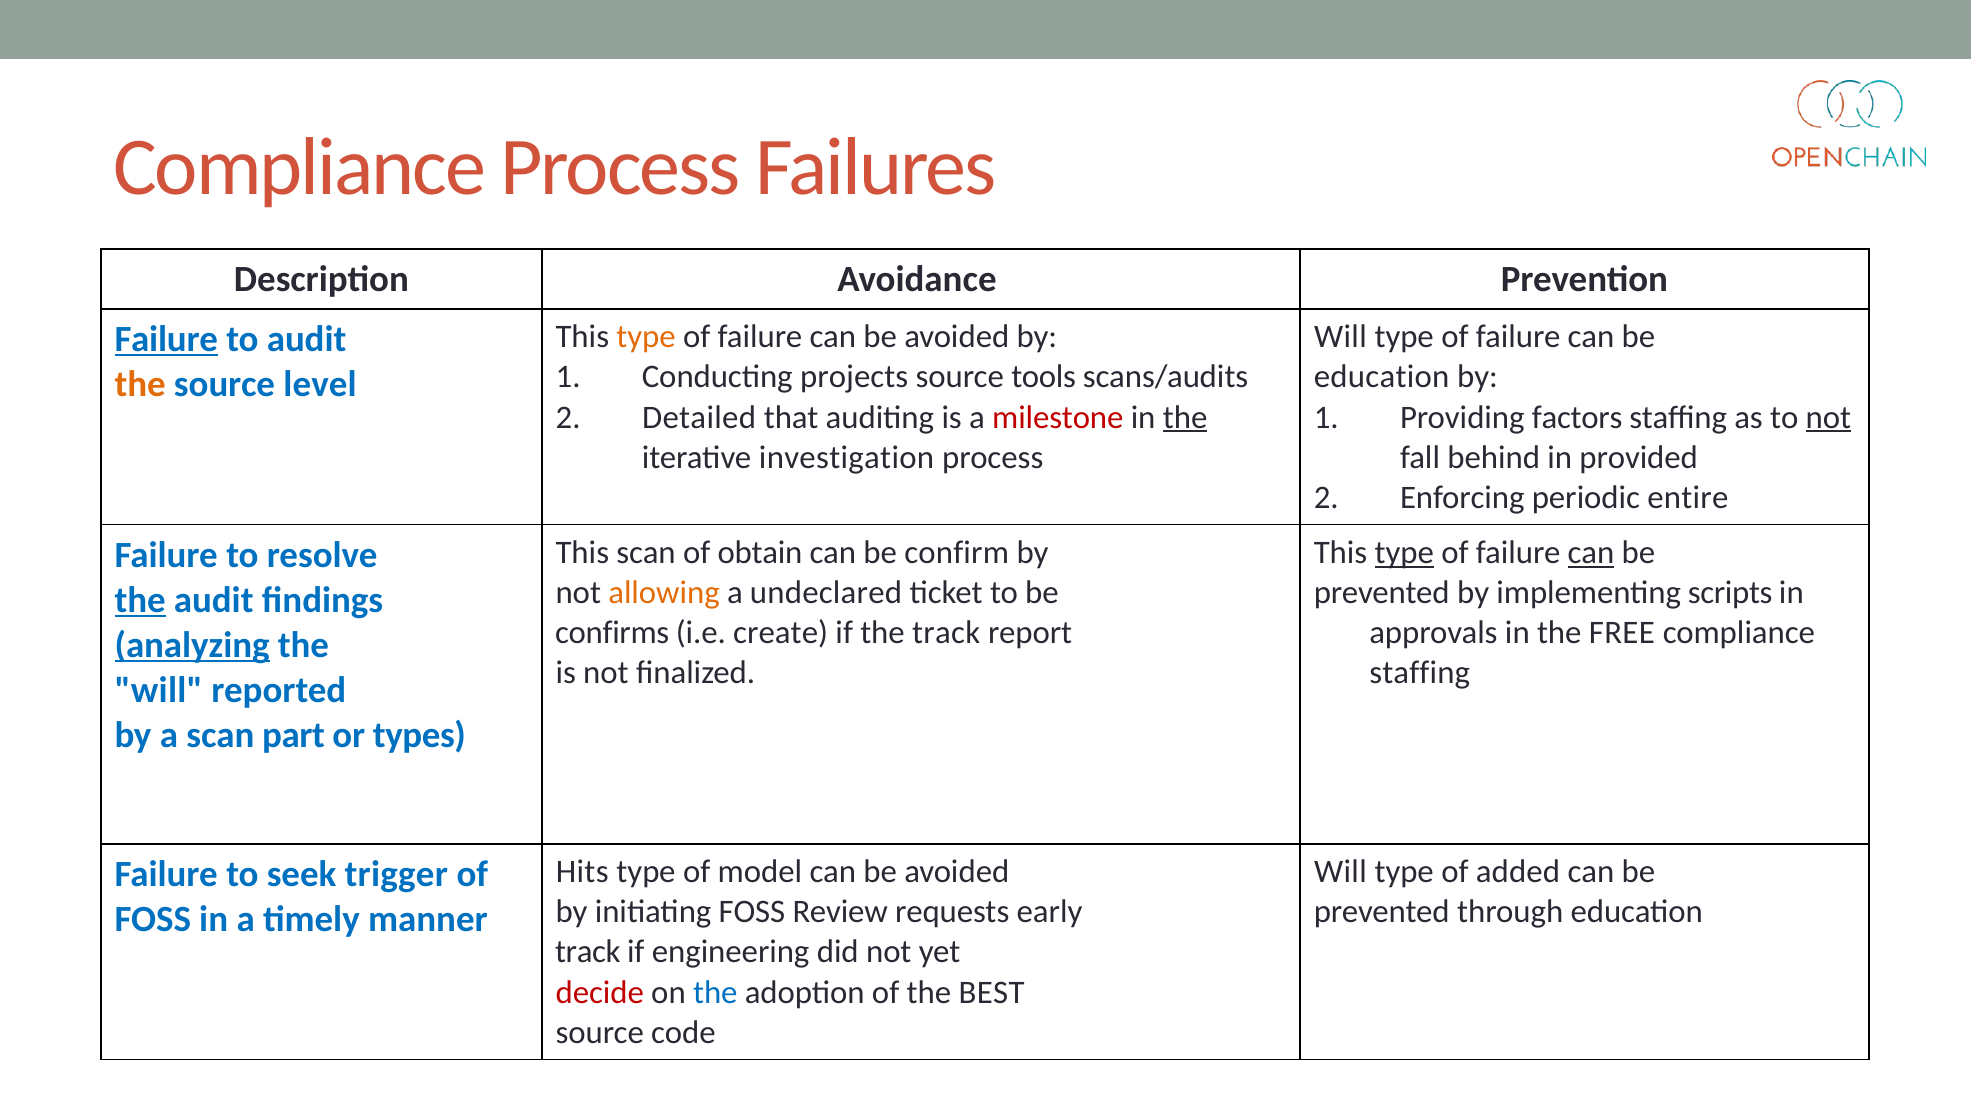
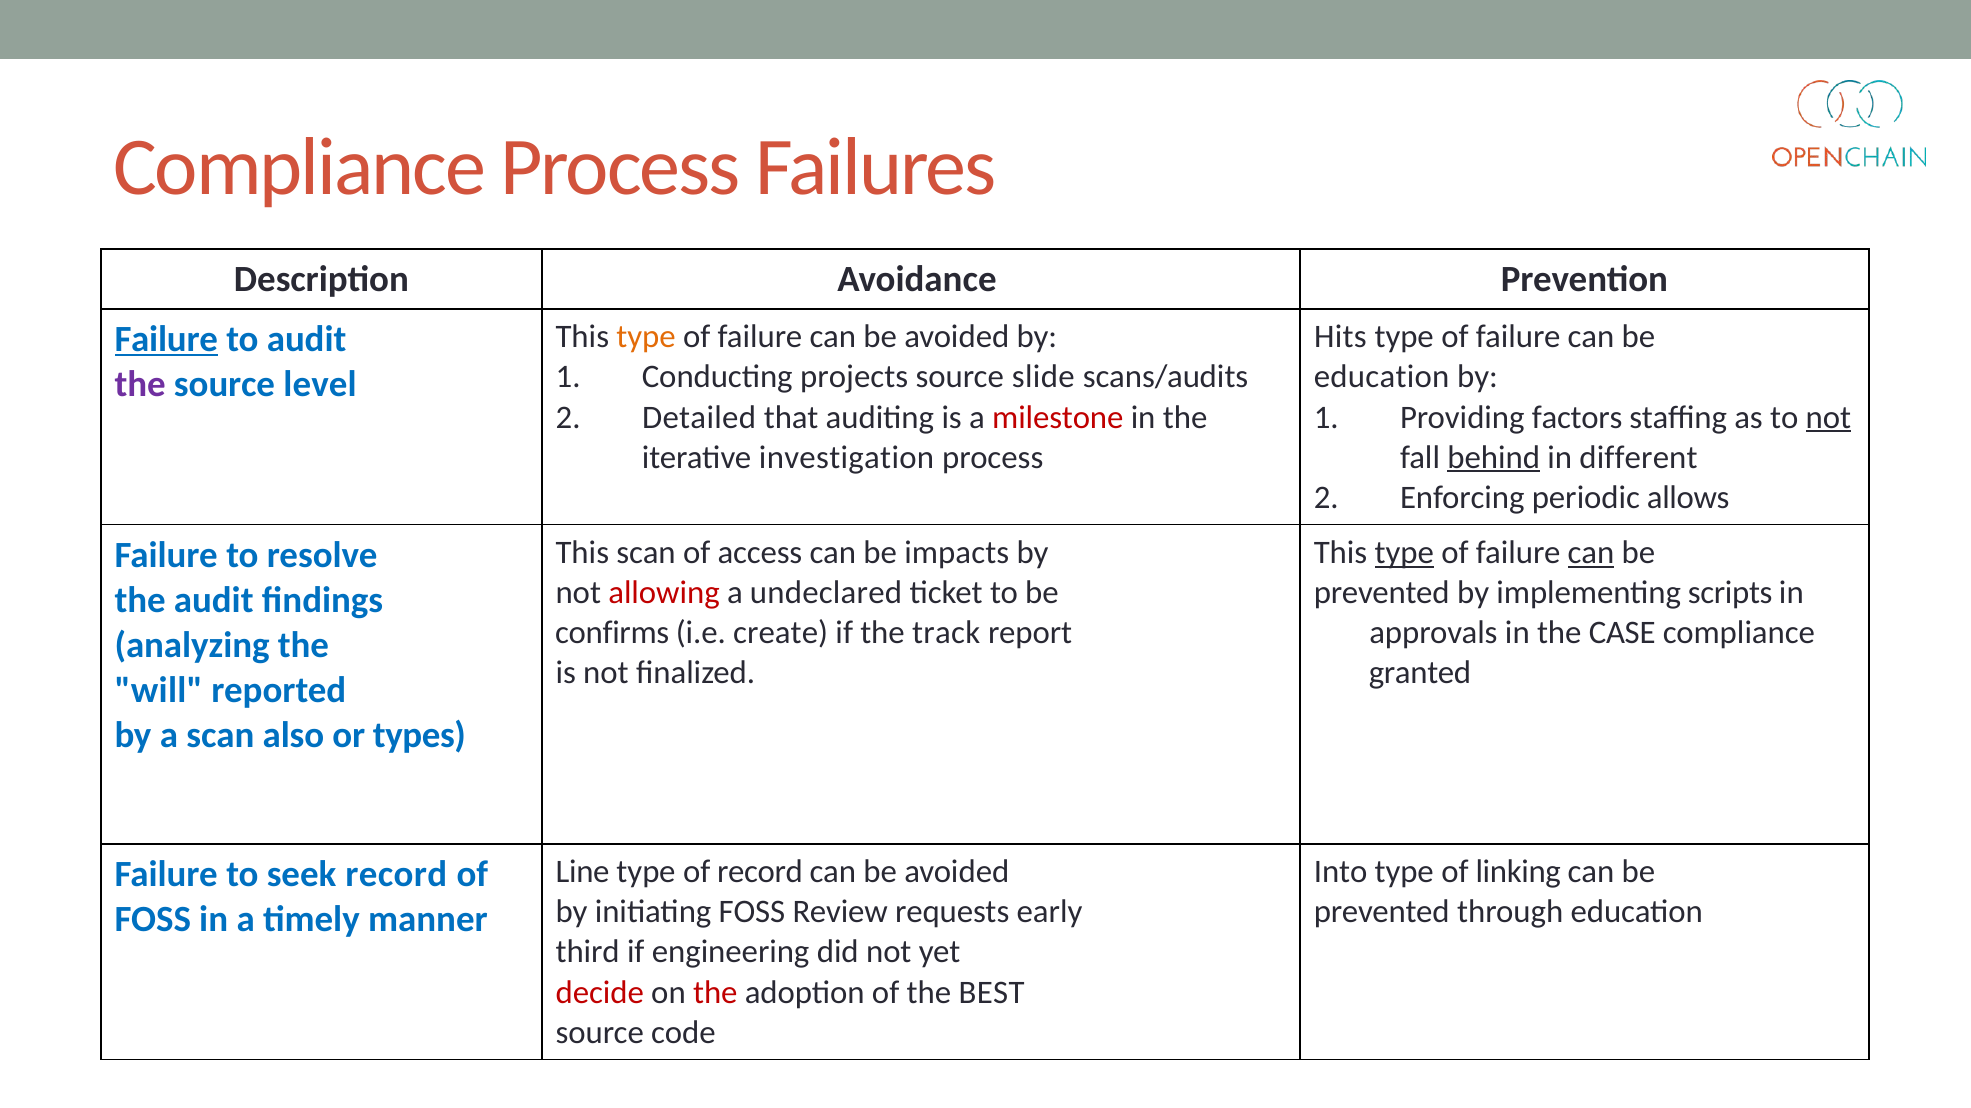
Will at (1340, 337): Will -> Hits
tools: tools -> slide
the at (140, 385) colour: orange -> purple
the at (1185, 417) underline: present -> none
behind underline: none -> present
provided: provided -> different
entire: entire -> allows
obtain: obtain -> access
confirm: confirm -> impacts
allowing colour: orange -> red
the at (140, 600) underline: present -> none
FREE: FREE -> CASE
analyzing underline: present -> none
staffing at (1420, 673): staffing -> granted
part: part -> also
Hits: Hits -> Line
of model: model -> record
Will at (1340, 872): Will -> Into
added: added -> linking
seek trigger: trigger -> record
track at (588, 953): track -> third
the at (715, 993) colour: blue -> red
